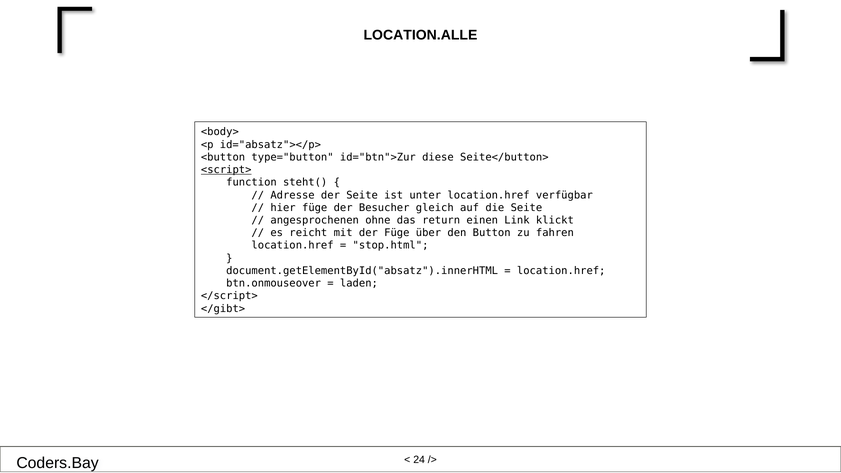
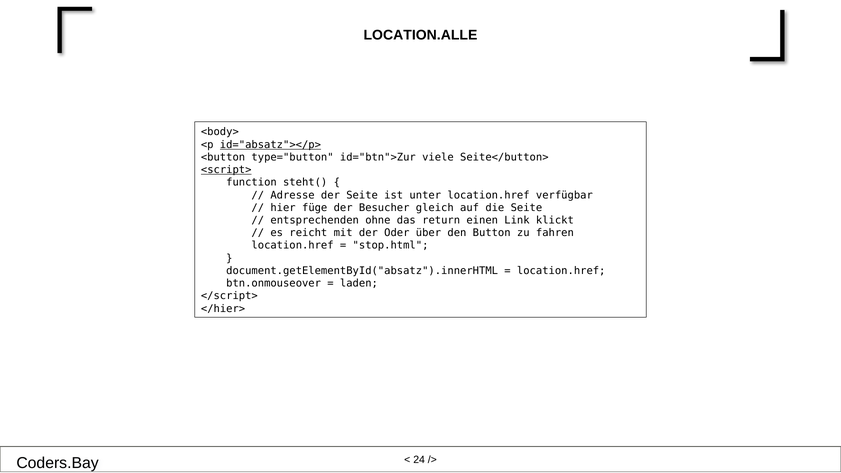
id="absatz"></p> underline: none -> present
diese: diese -> viele
angesprochenen: angesprochenen -> entsprechenden
der Füge: Füge -> Oder
</gibt>: </gibt> -> </hier>
